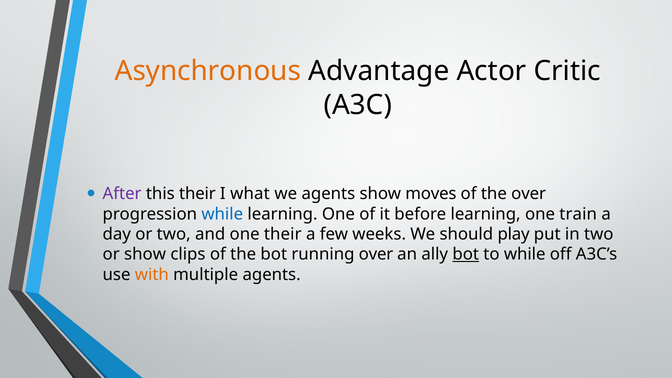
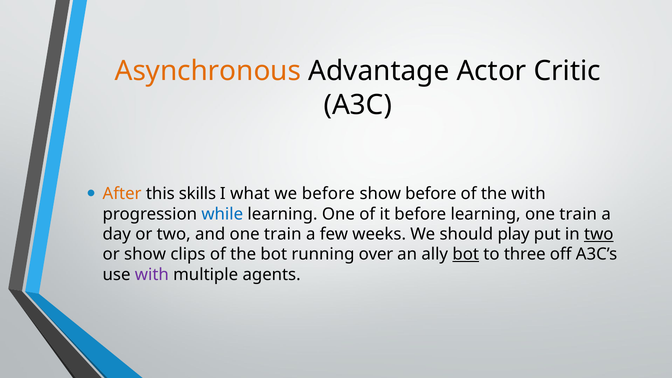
After colour: purple -> orange
this their: their -> skills
we agents: agents -> before
show moves: moves -> before
the over: over -> with
and one their: their -> train
two at (599, 234) underline: none -> present
to while: while -> three
with at (152, 275) colour: orange -> purple
